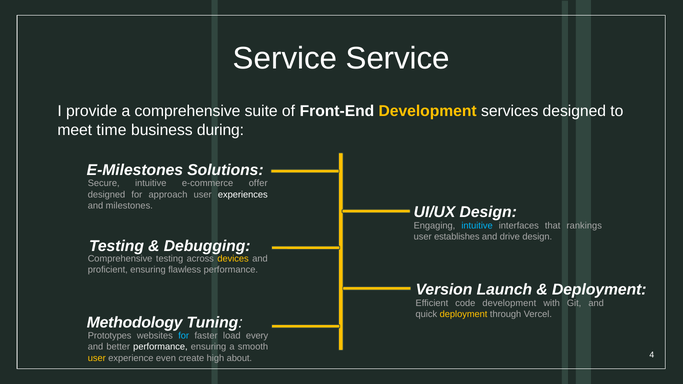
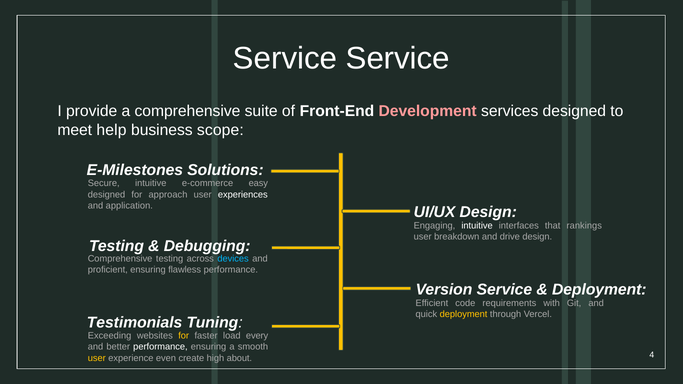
Development at (428, 111) colour: yellow -> pink
time: time -> help
during: during -> scope
offer: offer -> easy
milestones: milestones -> application
intuitive at (477, 226) colour: light blue -> white
establishes: establishes -> breakdown
devices colour: yellow -> light blue
Version Launch: Launch -> Service
code development: development -> requirements
Methodology: Methodology -> Testimonials
Prototypes: Prototypes -> Exceeding
for at (184, 336) colour: light blue -> yellow
